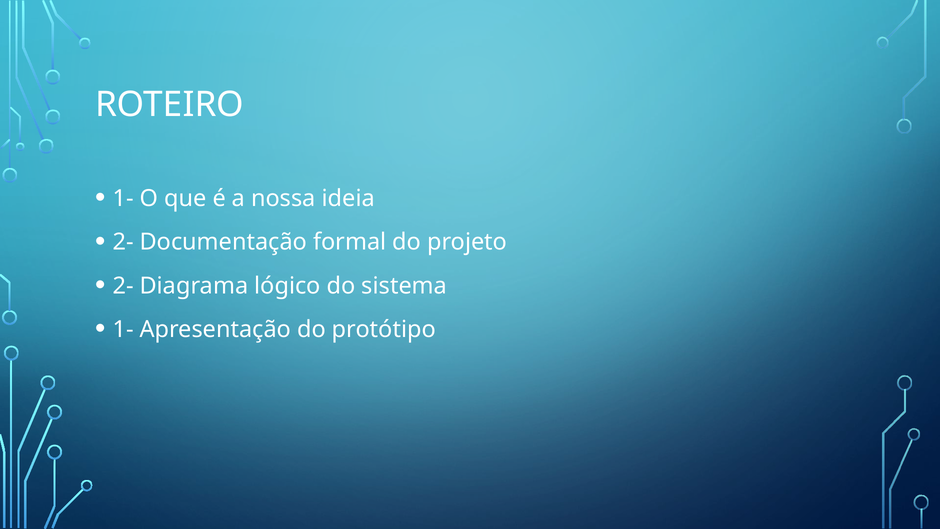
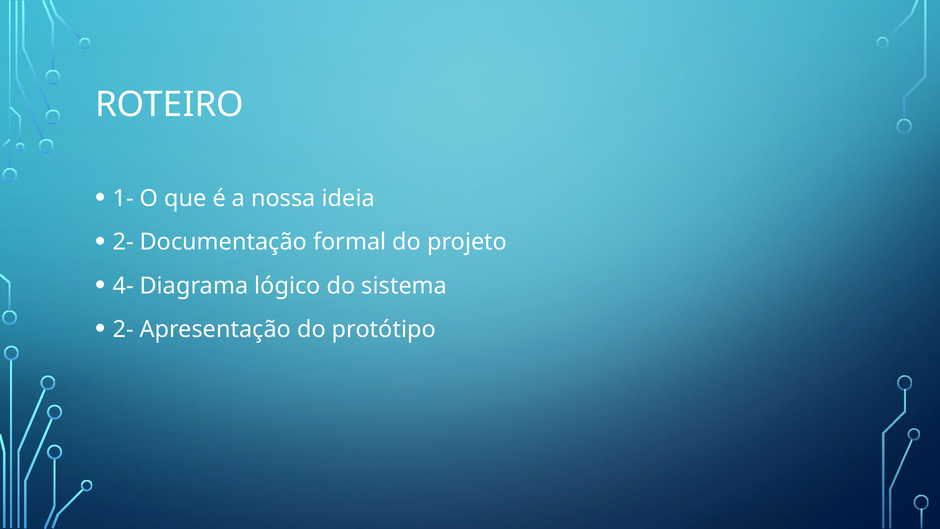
2- at (123, 286): 2- -> 4-
1- at (123, 329): 1- -> 2-
